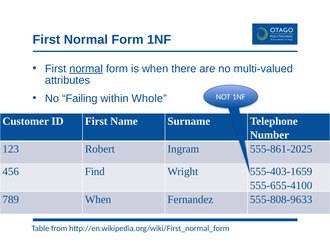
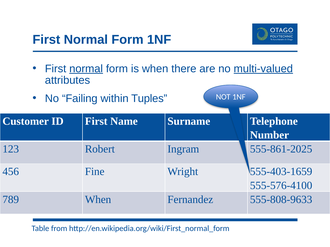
multi-valued underline: none -> present
Whole: Whole -> Tuples
Find: Find -> Fine
555-655-4100: 555-655-4100 -> 555-576-4100
